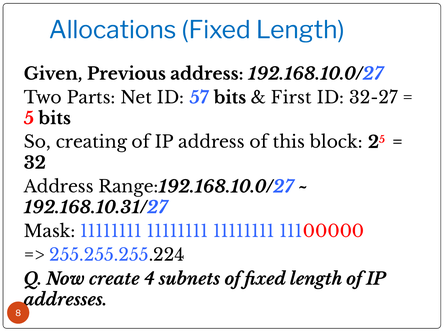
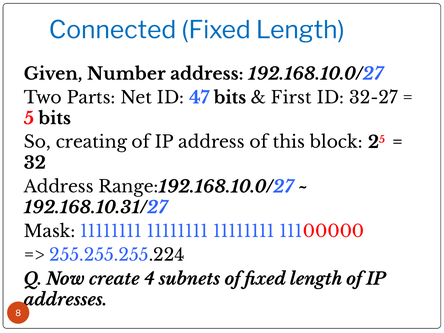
Allocations: Allocations -> Connected
Previous: Previous -> Number
57: 57 -> 47
